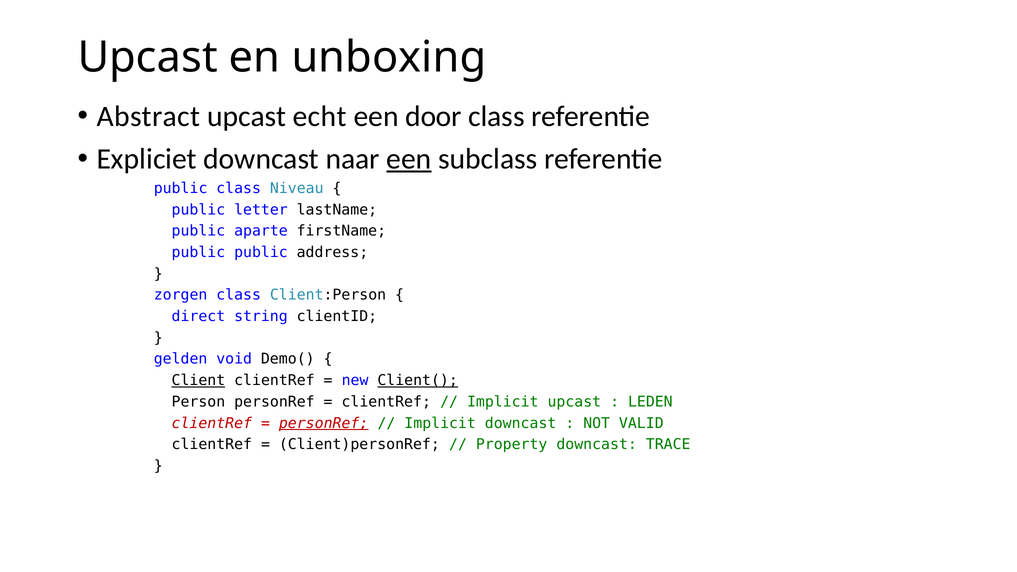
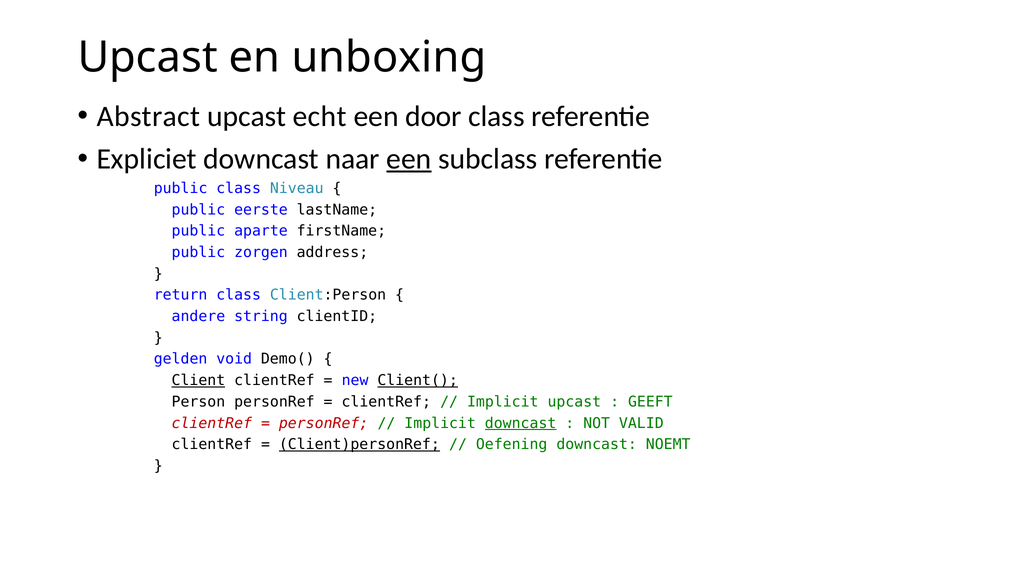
letter: letter -> eerste
public public: public -> zorgen
zorgen: zorgen -> return
direct: direct -> andere
LEDEN: LEDEN -> GEEFT
personRef at (324, 423) underline: present -> none
downcast at (521, 423) underline: none -> present
Client)personRef underline: none -> present
Property: Property -> Oefening
TRACE: TRACE -> NOEMT
